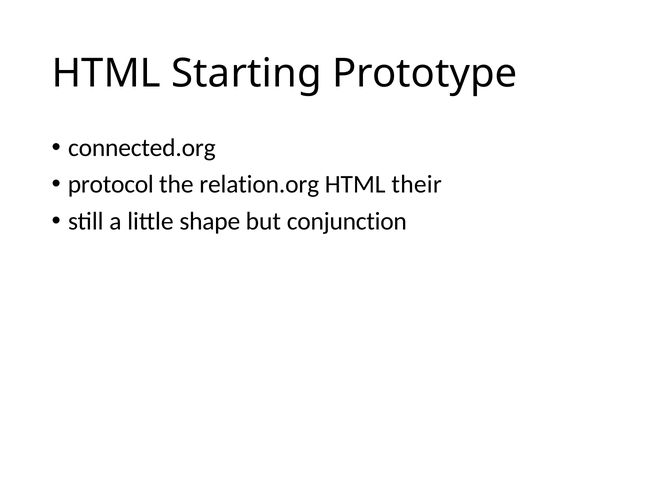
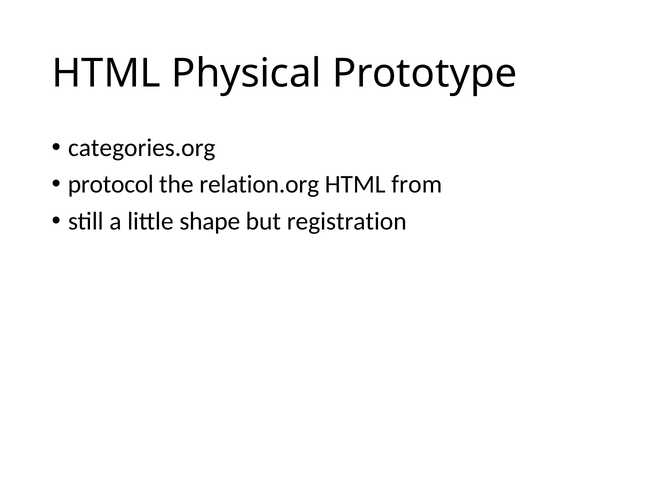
Starting: Starting -> Physical
connected.org: connected.org -> categories.org
their: their -> from
conjunction: conjunction -> registration
